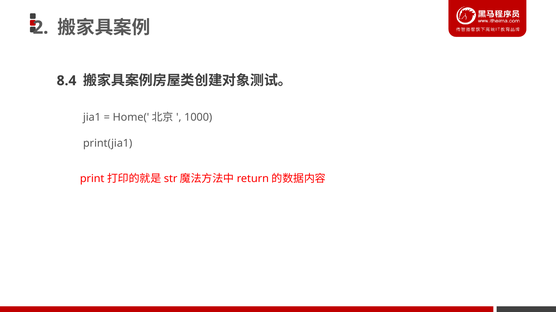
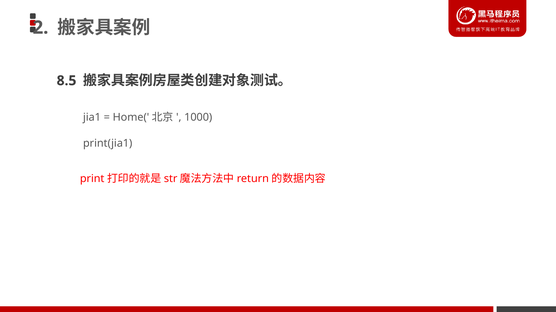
8.4: 8.4 -> 8.5
